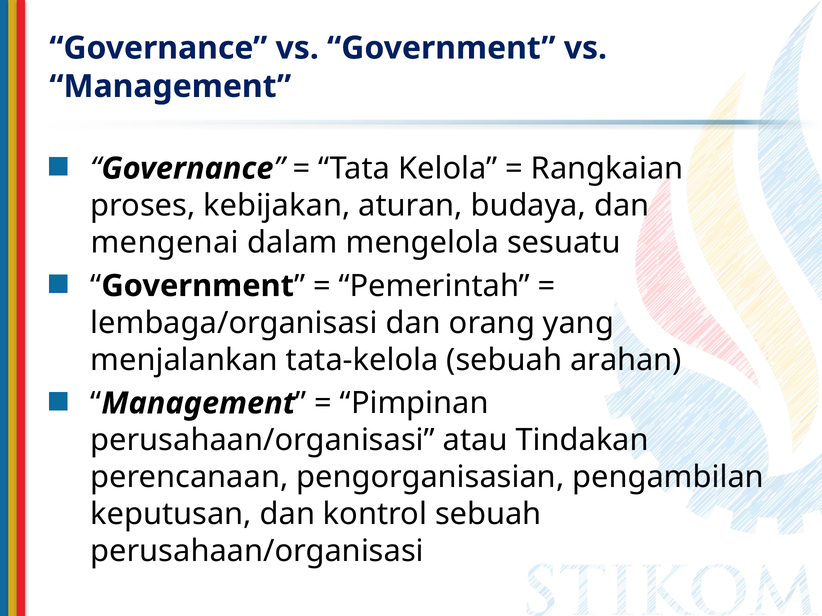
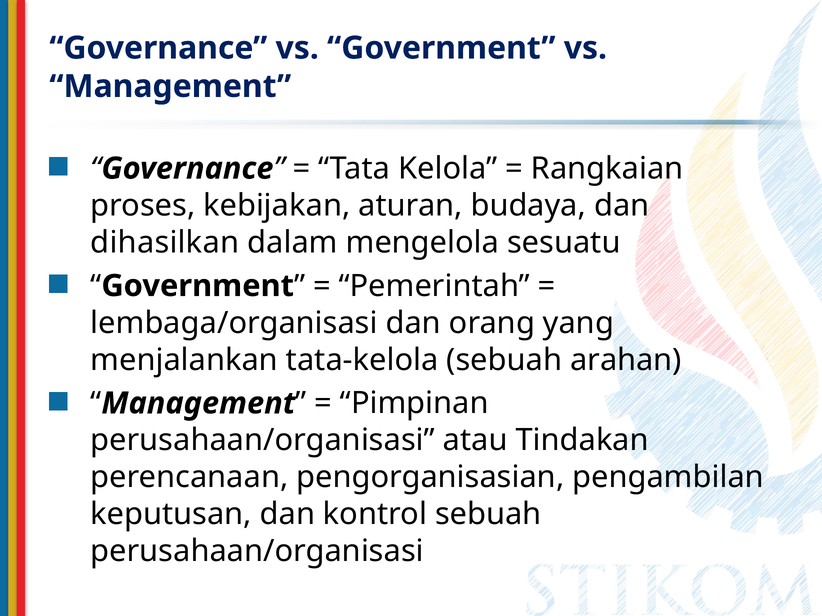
mengenai: mengenai -> dihasilkan
